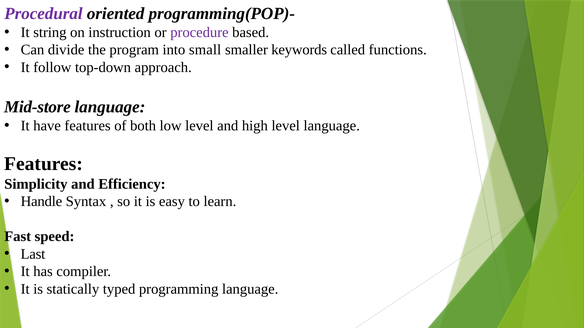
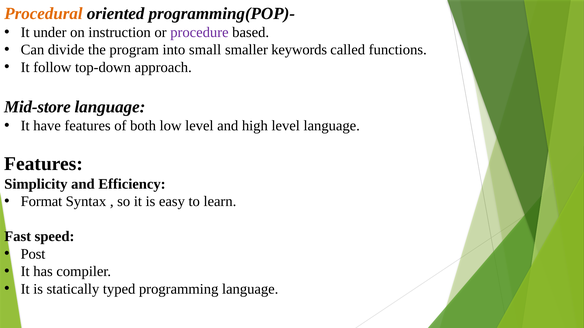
Procedural colour: purple -> orange
string: string -> under
Handle: Handle -> Format
Last: Last -> Post
